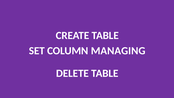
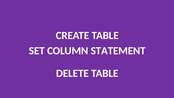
MANAGING: MANAGING -> STATEMENT
